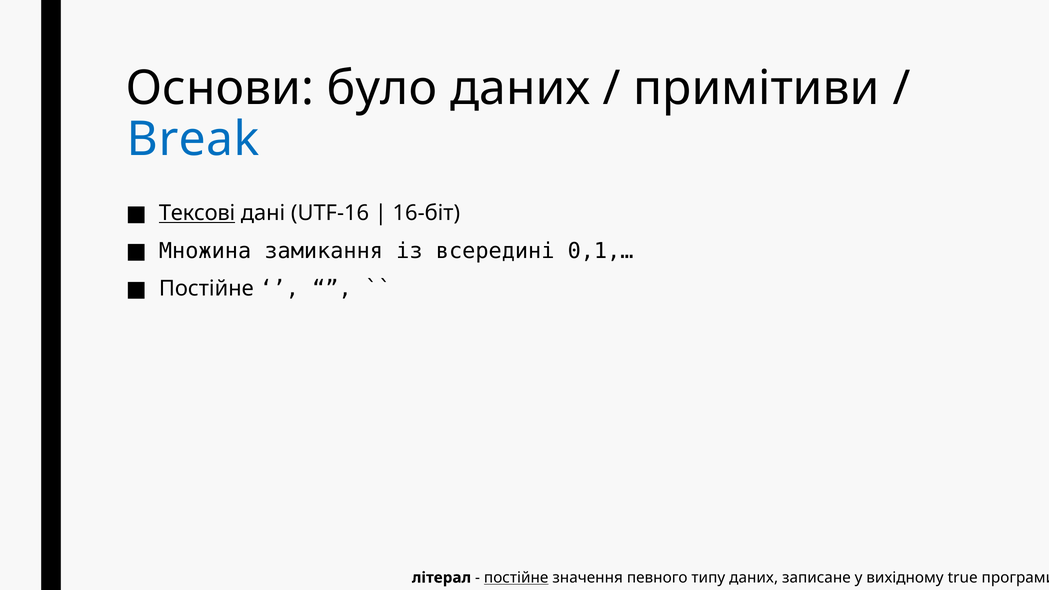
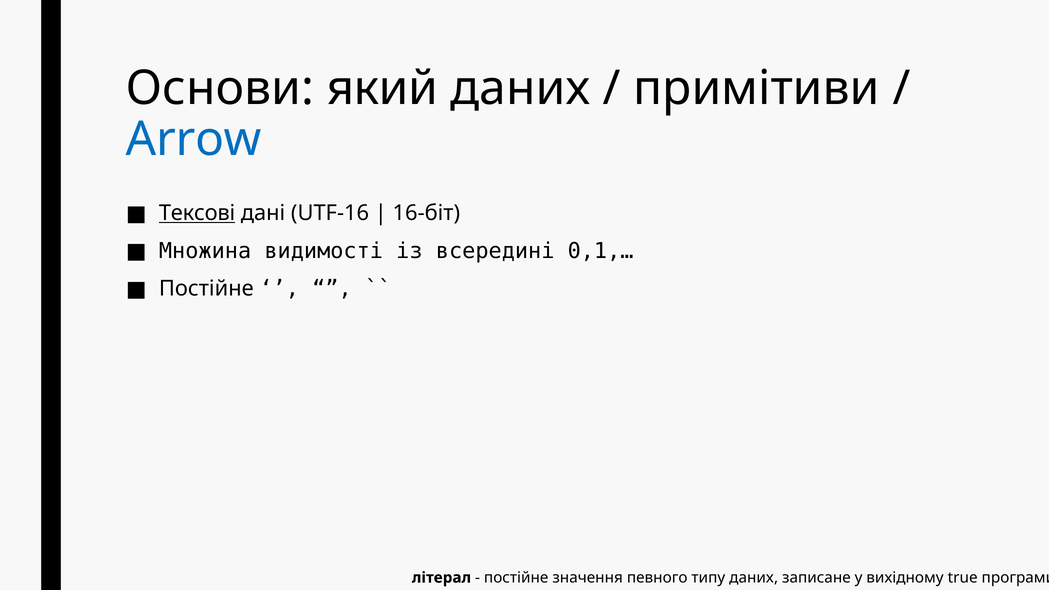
було: було -> який
Break: Break -> Arrow
замикання: замикання -> видимості
постійне at (516, 578) underline: present -> none
